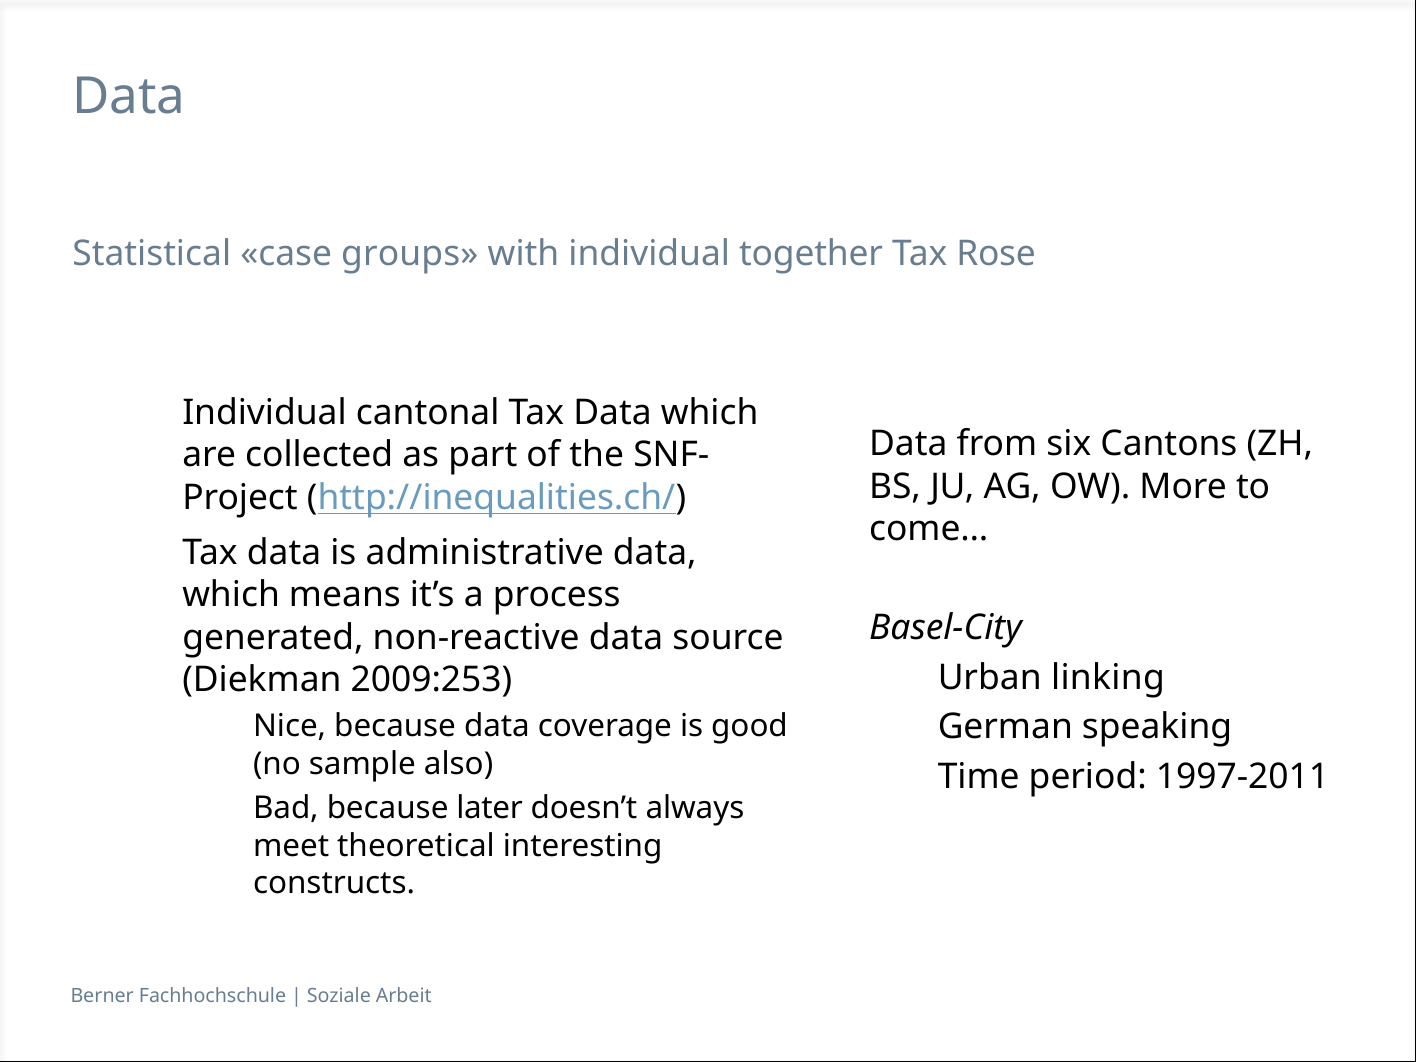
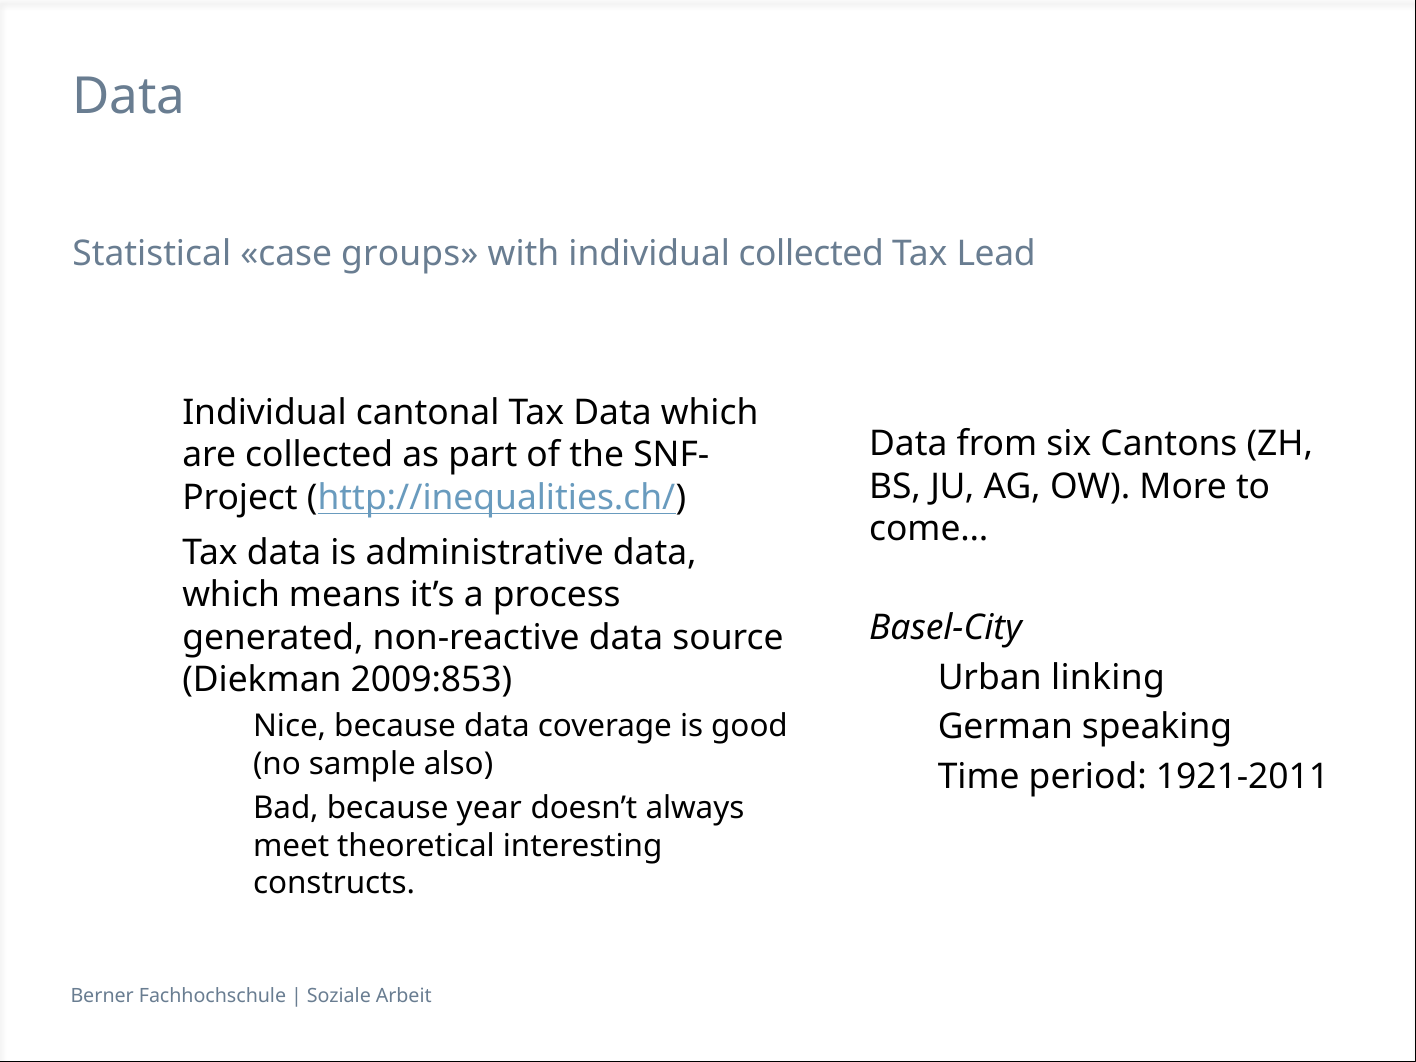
individual together: together -> collected
Rose: Rose -> Lead
2009:253: 2009:253 -> 2009:853
1997-2011: 1997-2011 -> 1921-2011
later: later -> year
